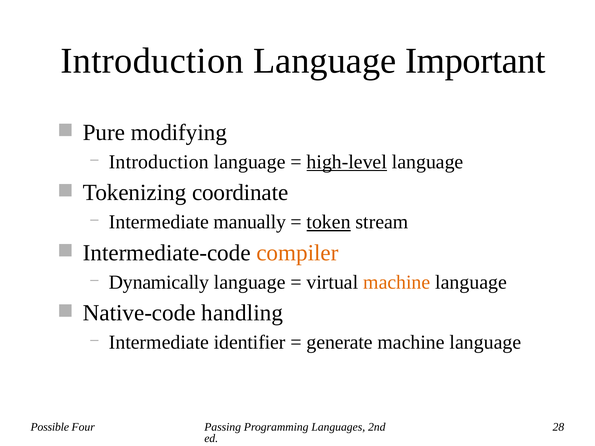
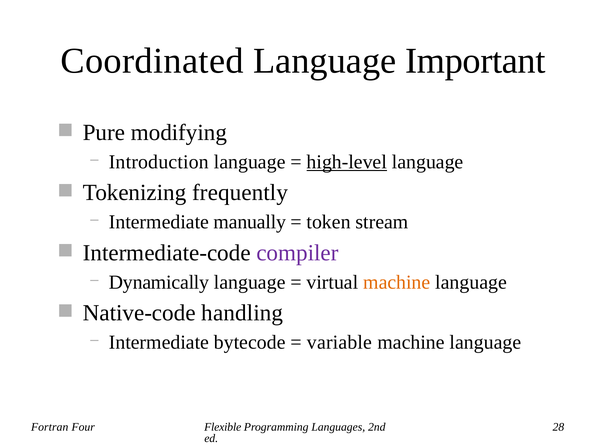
Introduction at (152, 61): Introduction -> Coordinated
coordinate: coordinate -> frequently
token underline: present -> none
compiler colour: orange -> purple
identifier: identifier -> bytecode
generate: generate -> variable
Possible: Possible -> Fortran
Passing: Passing -> Flexible
